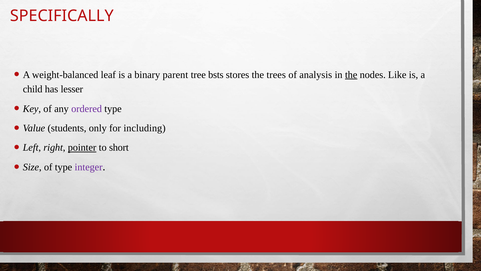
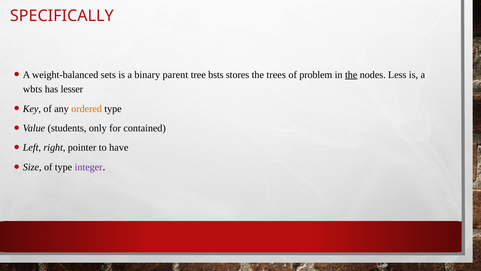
leaf: leaf -> sets
analysis: analysis -> problem
Like: Like -> Less
child: child -> wbts
ordered colour: purple -> orange
including: including -> contained
pointer underline: present -> none
short: short -> have
